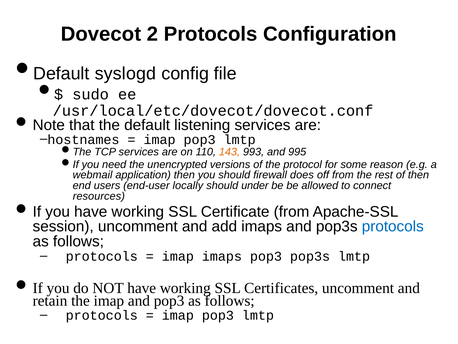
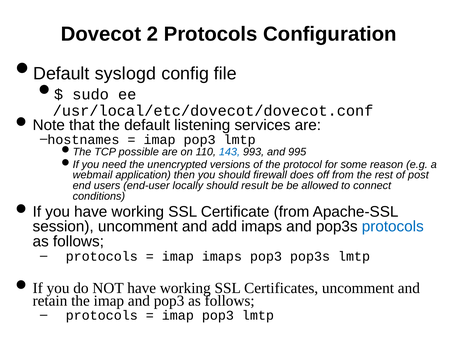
TCP services: services -> possible
143 colour: orange -> blue
of then: then -> post
under: under -> result
resources: resources -> conditions
